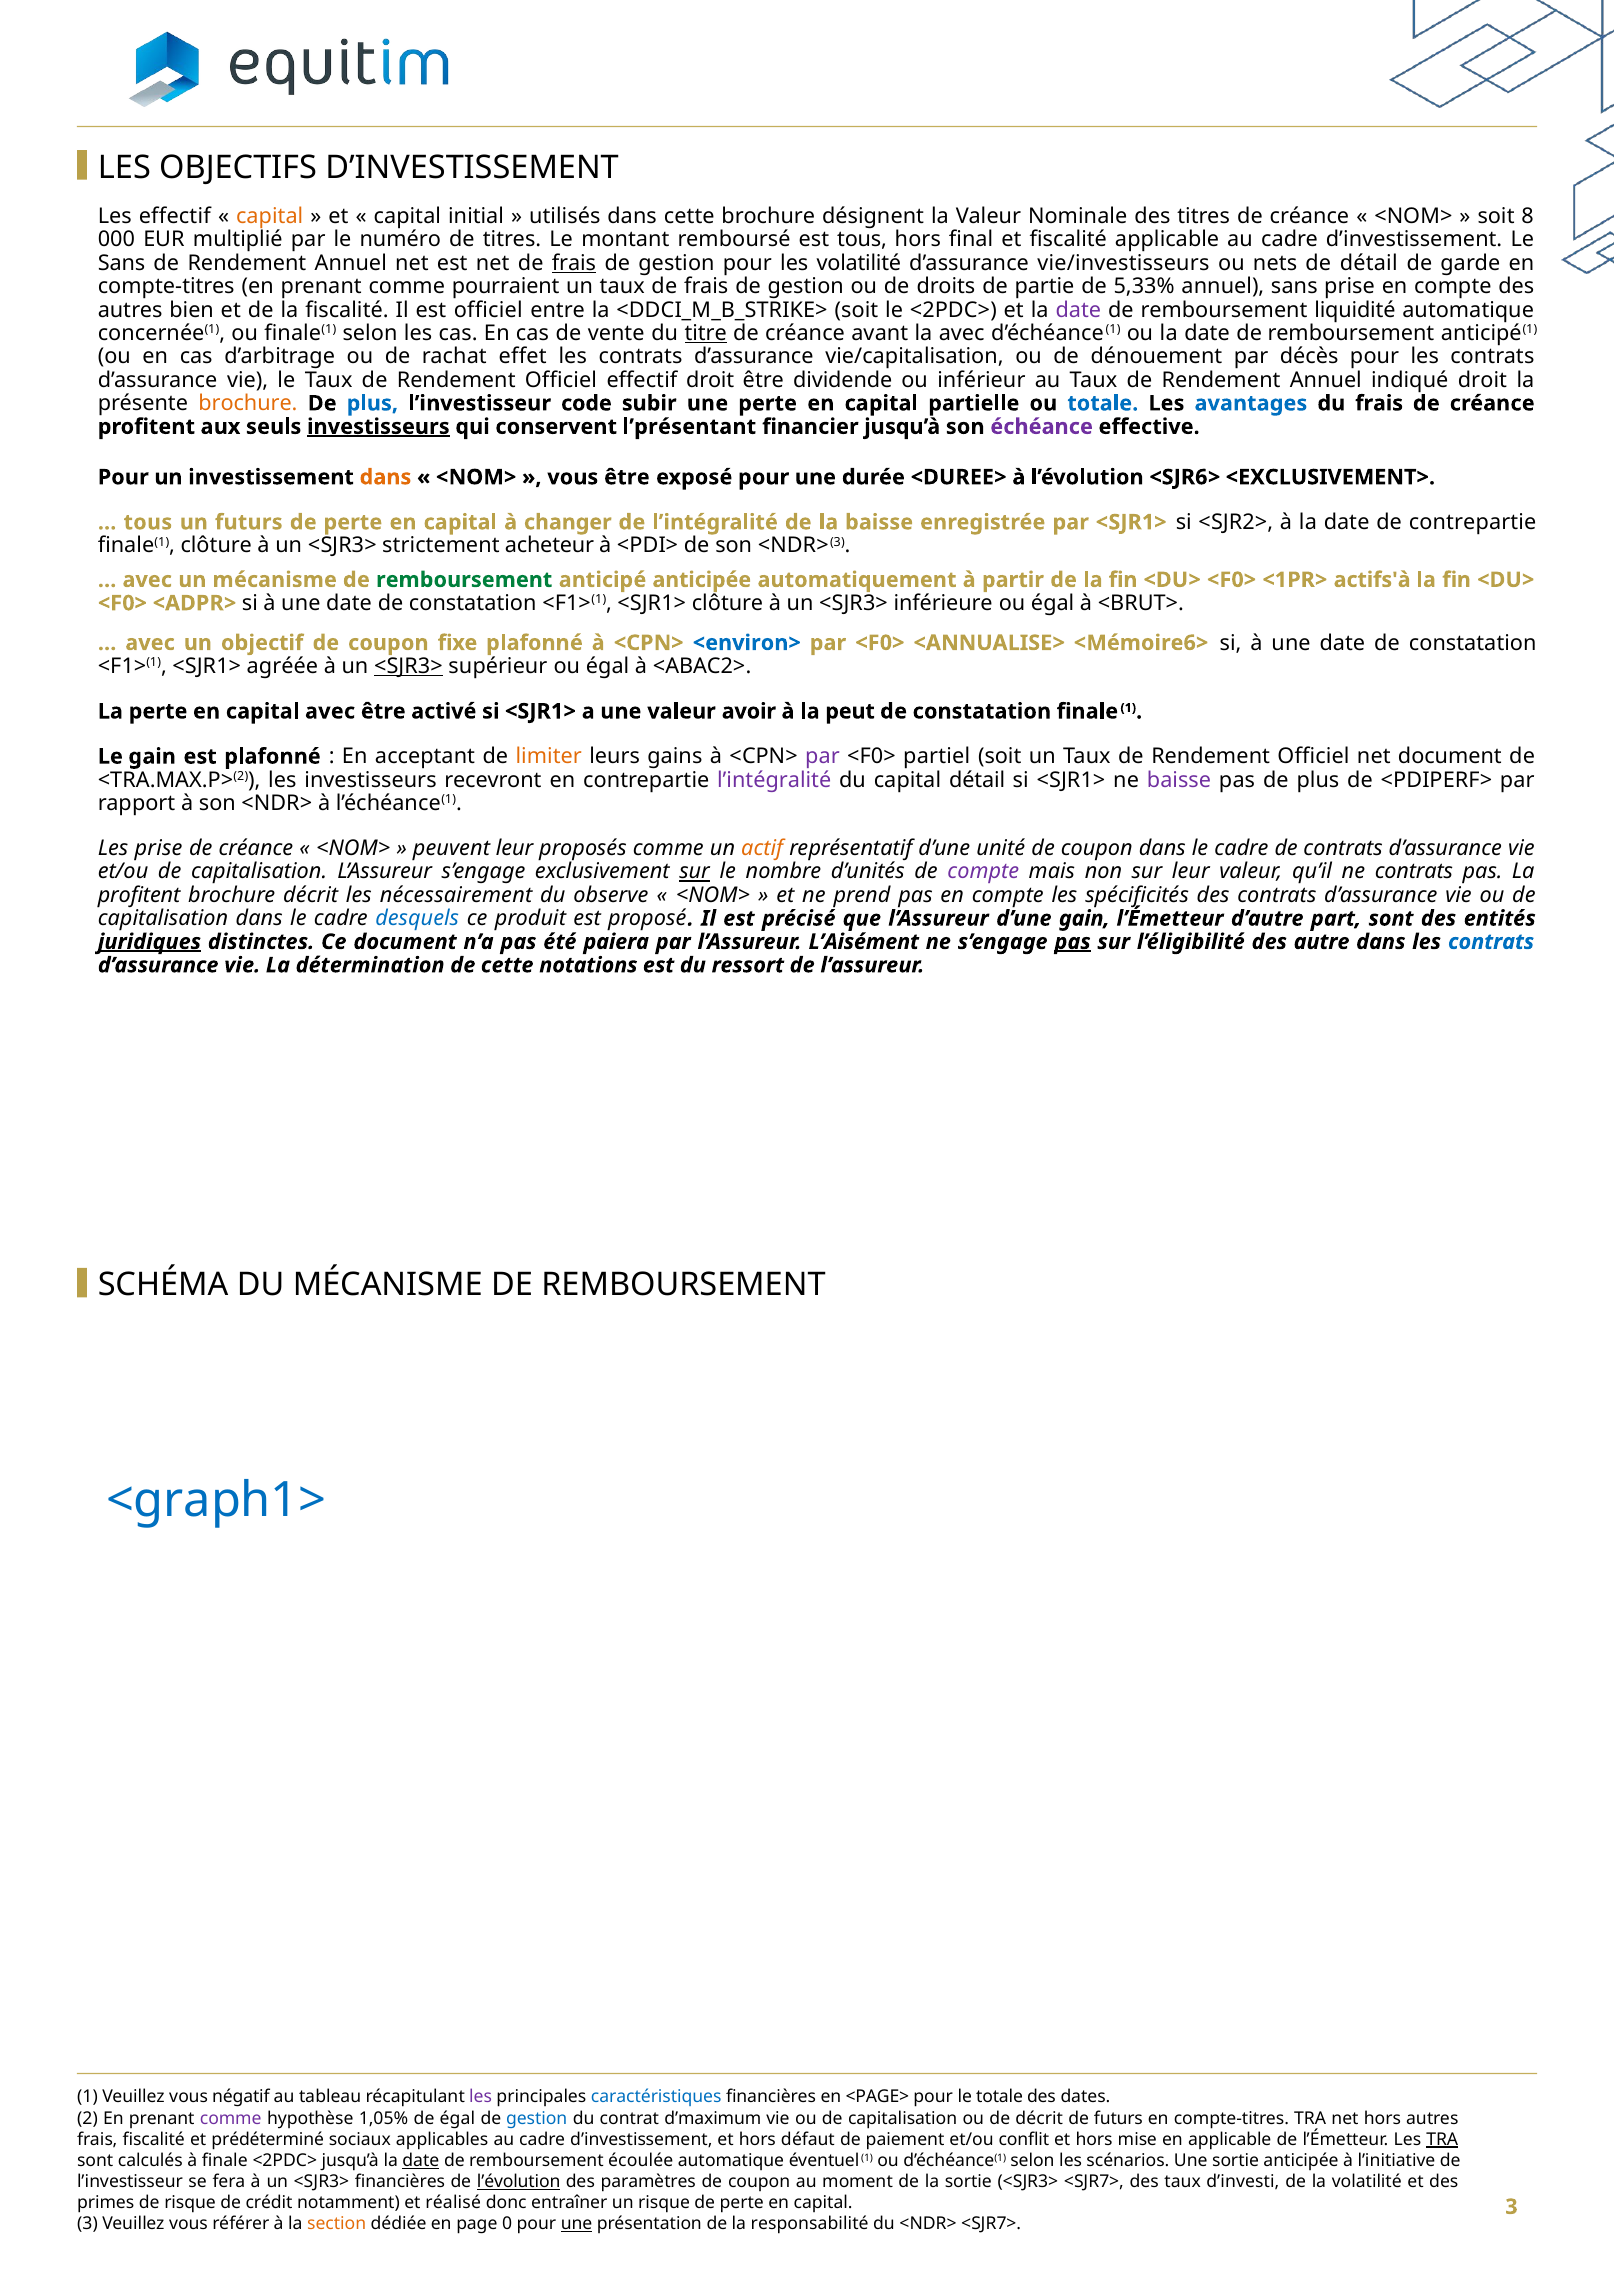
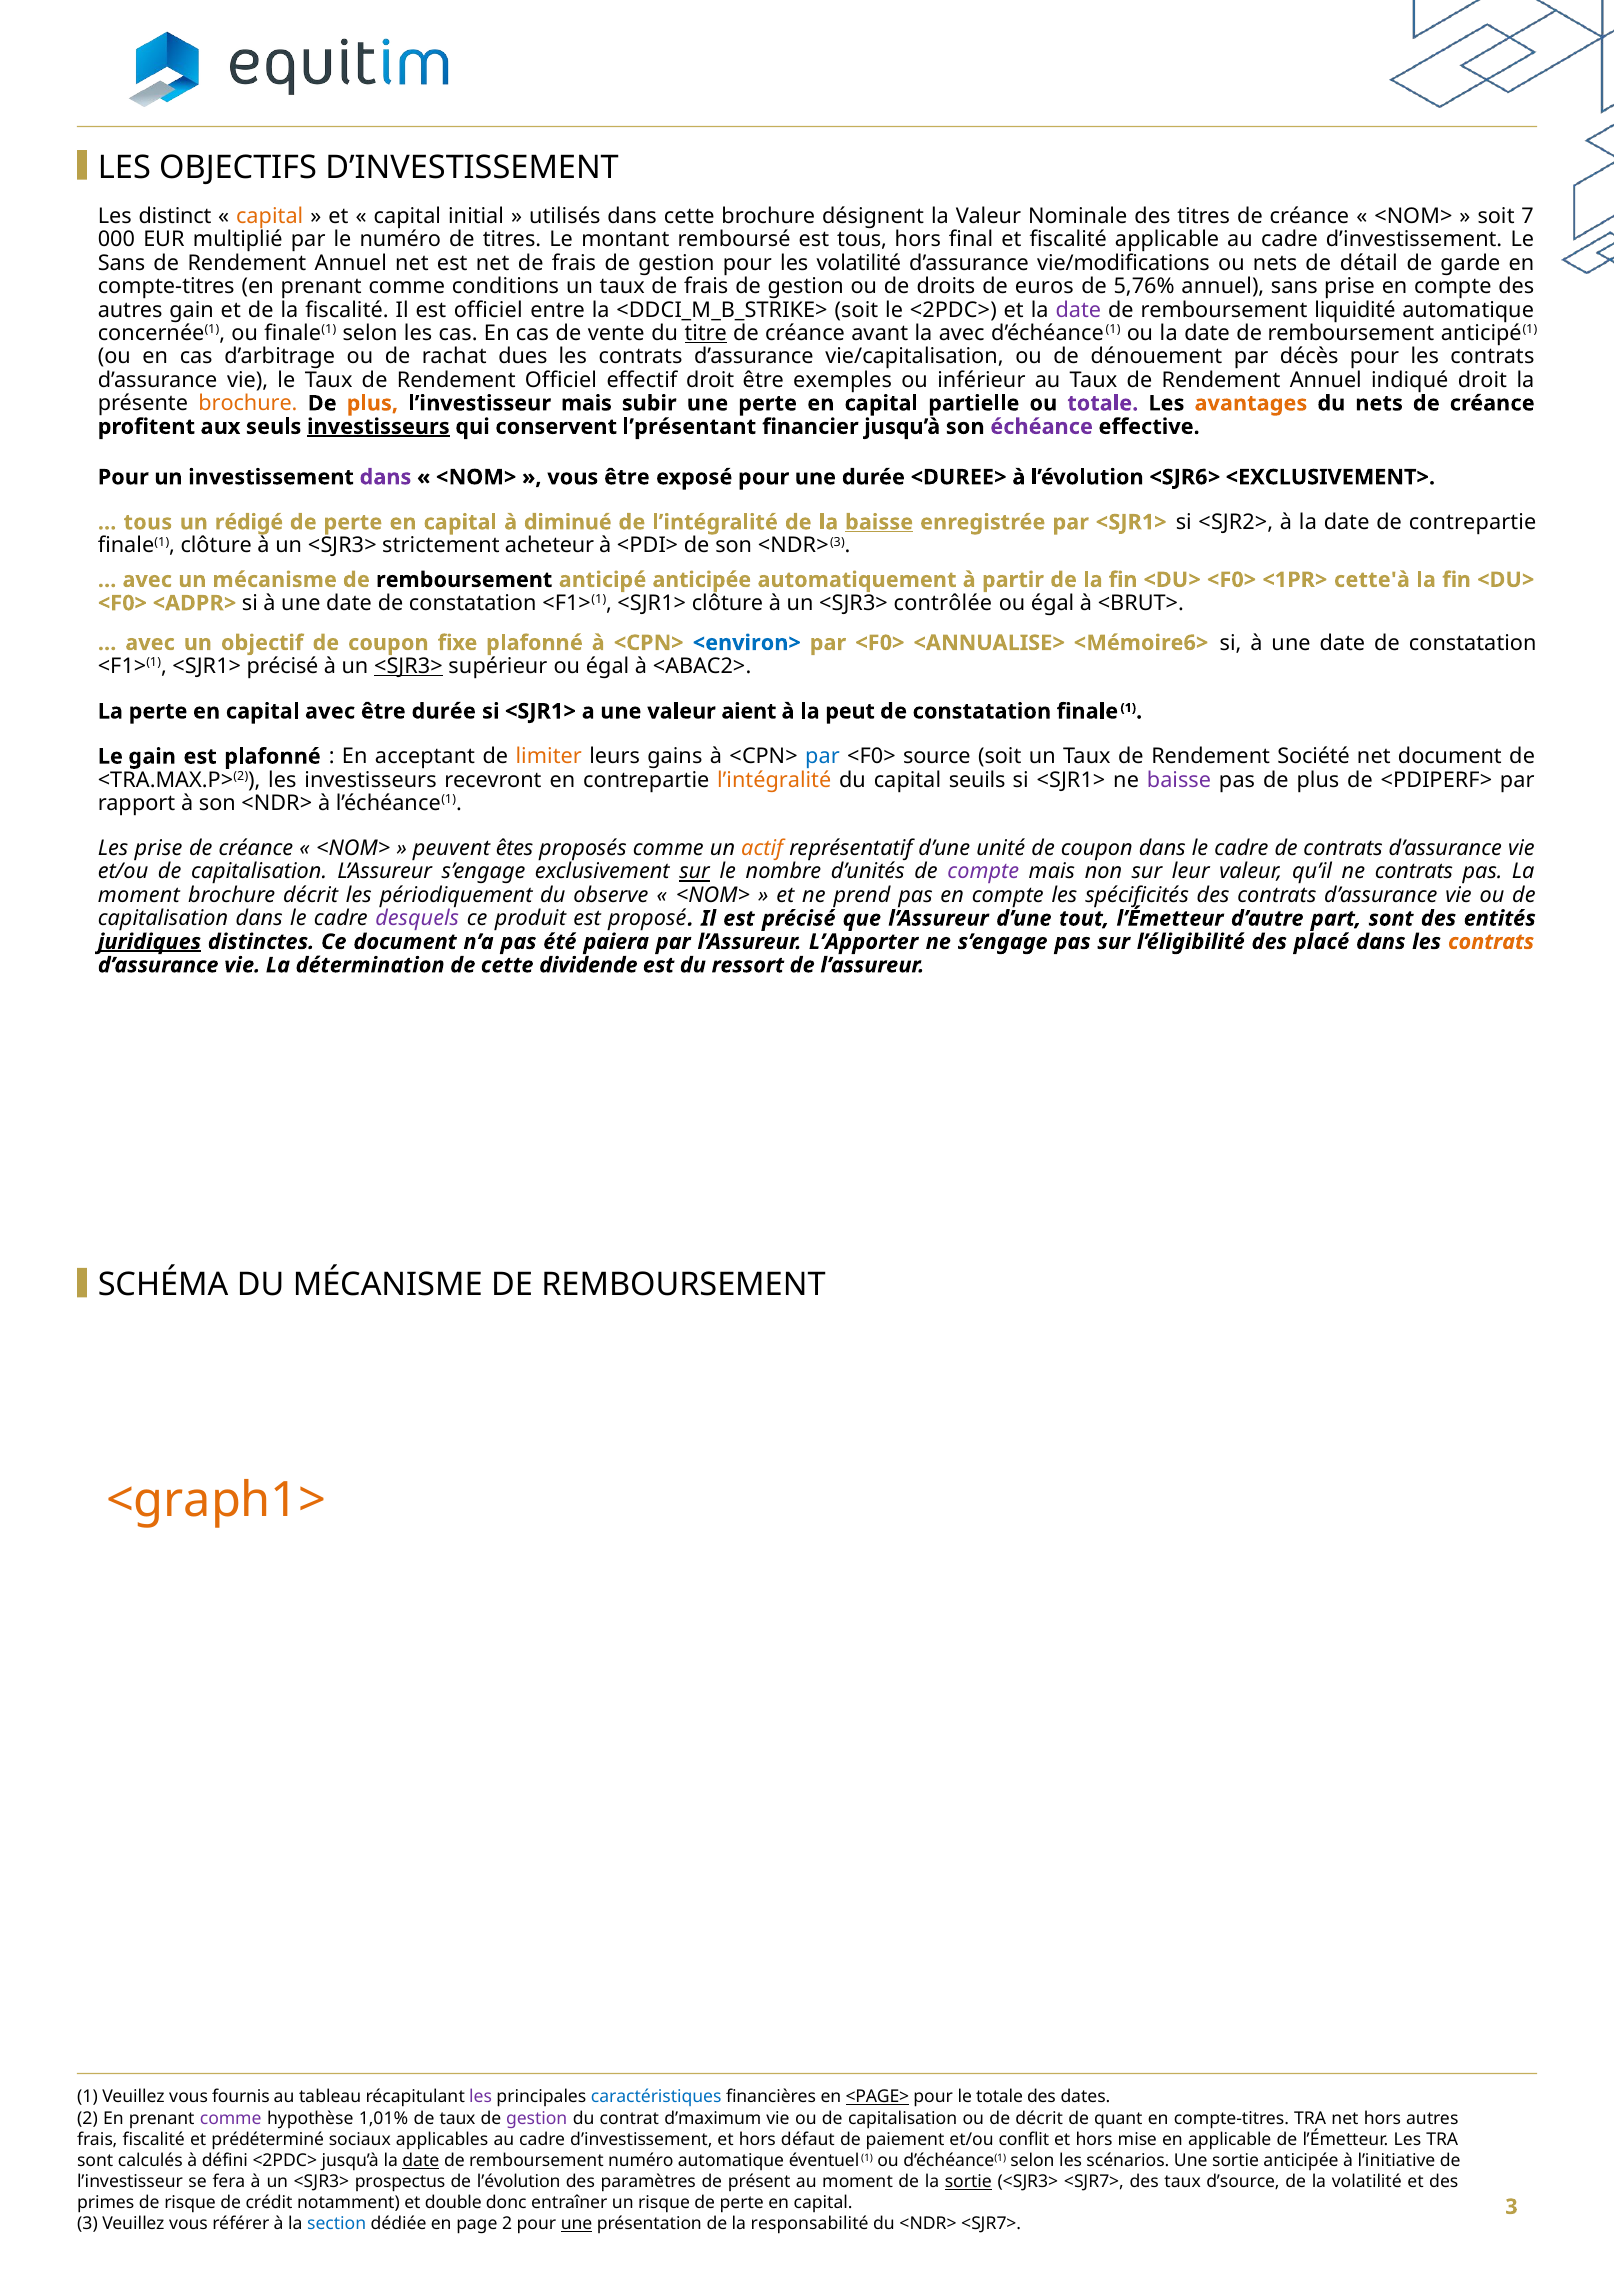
Les effectif: effectif -> distinct
8: 8 -> 7
frais at (574, 263) underline: present -> none
vie/investisseurs: vie/investisseurs -> vie/modifications
pourraient: pourraient -> conditions
partie: partie -> euros
5,33%: 5,33% -> 5,76%
autres bien: bien -> gain
effet: effet -> dues
dividende: dividende -> exemples
plus at (372, 403) colour: blue -> orange
l’investisseur code: code -> mais
totale at (1103, 403) colour: blue -> purple
avantages colour: blue -> orange
du frais: frais -> nets
dans at (385, 477) colour: orange -> purple
un futurs: futurs -> rédigé
changer: changer -> diminué
baisse at (879, 522) underline: none -> present
remboursement at (464, 580) colour: green -> black
actifs'à: actifs'à -> cette'à
inférieure: inférieure -> contrôlée
<SJR1> agréée: agréée -> précisé
être activé: activé -> durée
avoir: avoir -> aient
par at (822, 756) colour: purple -> blue
partiel: partiel -> source
Officiel at (1314, 756): Officiel -> Société
l’intégralité at (774, 780) colour: purple -> orange
capital détail: détail -> seuils
peuvent leur: leur -> êtes
profitent at (139, 895): profitent -> moment
nécessairement: nécessairement -> périodiquement
desquels colour: blue -> purple
d’une gain: gain -> tout
L’Aisément: L’Aisément -> L’Apporter
pas at (1073, 942) underline: present -> none
autre: autre -> placé
contrats at (1491, 942) colour: blue -> orange
notations: notations -> dividende
<graph1> colour: blue -> orange
négatif: négatif -> fournis
<PAGE> underline: none -> present
1,05%: 1,05% -> 1,01%
de égal: égal -> taux
gestion at (537, 2118) colour: blue -> purple
de futurs: futurs -> quant
TRA at (1442, 2139) underline: present -> none
finale: finale -> défini
remboursement écoulée: écoulée -> numéro
<SJR3> financières: financières -> prospectus
l’évolution at (519, 2181) underline: present -> none
paramètres de coupon: coupon -> présent
sortie at (968, 2181) underline: none -> present
d’investi: d’investi -> d’source
réalisé: réalisé -> double
section colour: orange -> blue
page 0: 0 -> 2
